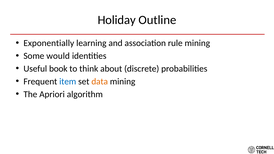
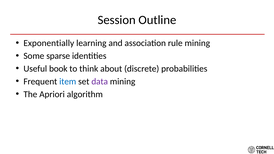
Holiday: Holiday -> Session
would: would -> sparse
data colour: orange -> purple
